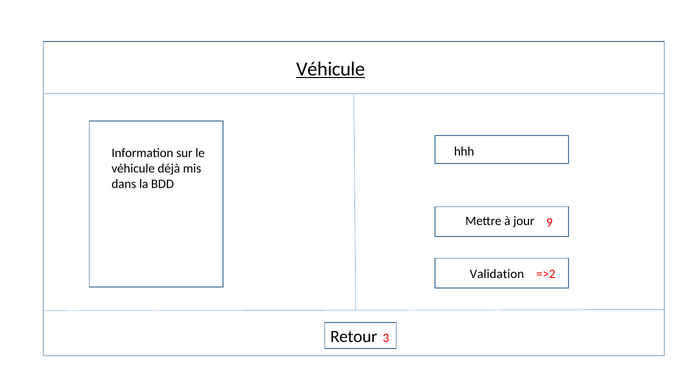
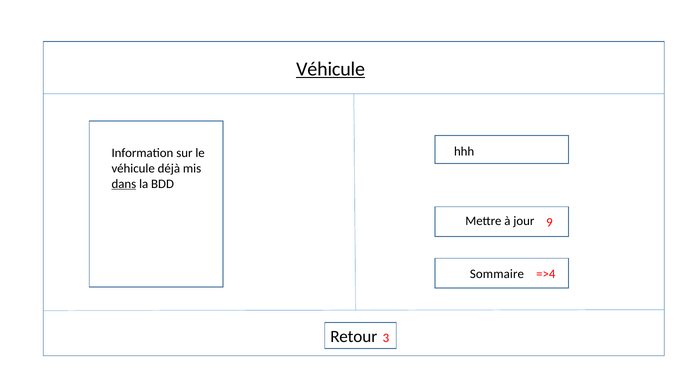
dans underline: none -> present
Validation: Validation -> Sommaire
=>2: =>2 -> =>4
